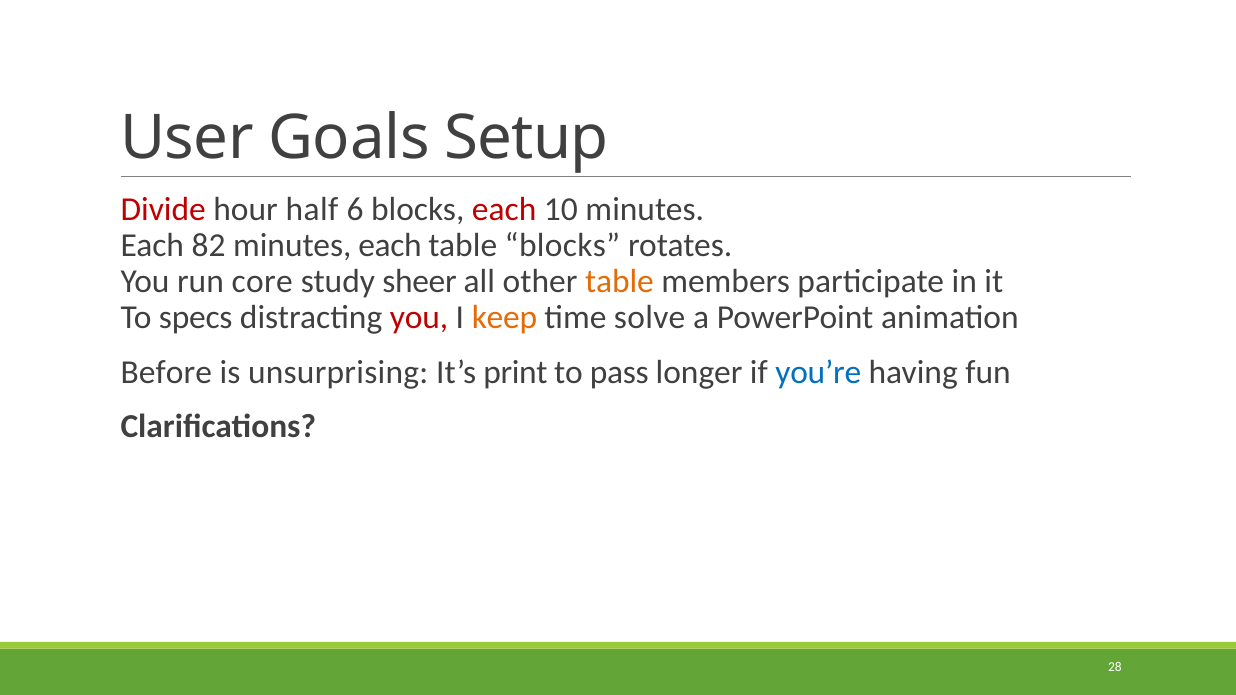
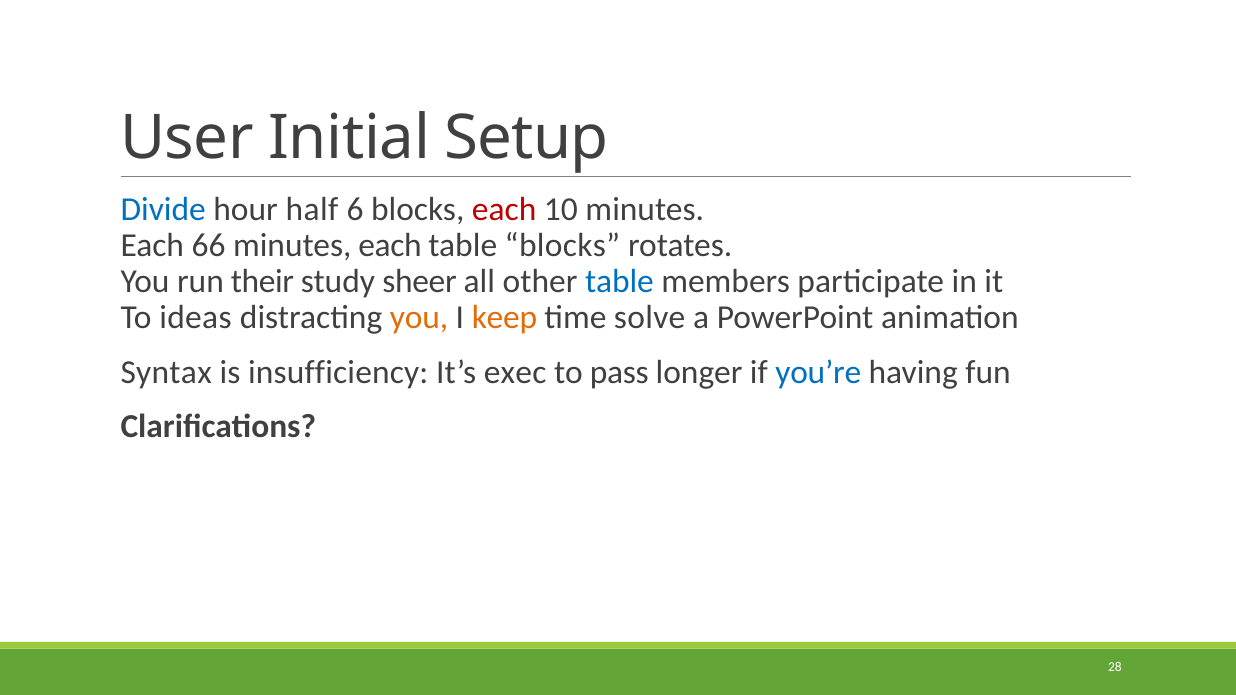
Goals: Goals -> Initial
Divide colour: red -> blue
82: 82 -> 66
core: core -> their
table at (619, 282) colour: orange -> blue
specs: specs -> ideas
you at (419, 318) colour: red -> orange
Before: Before -> Syntax
unsurprising: unsurprising -> insufficiency
print: print -> exec
